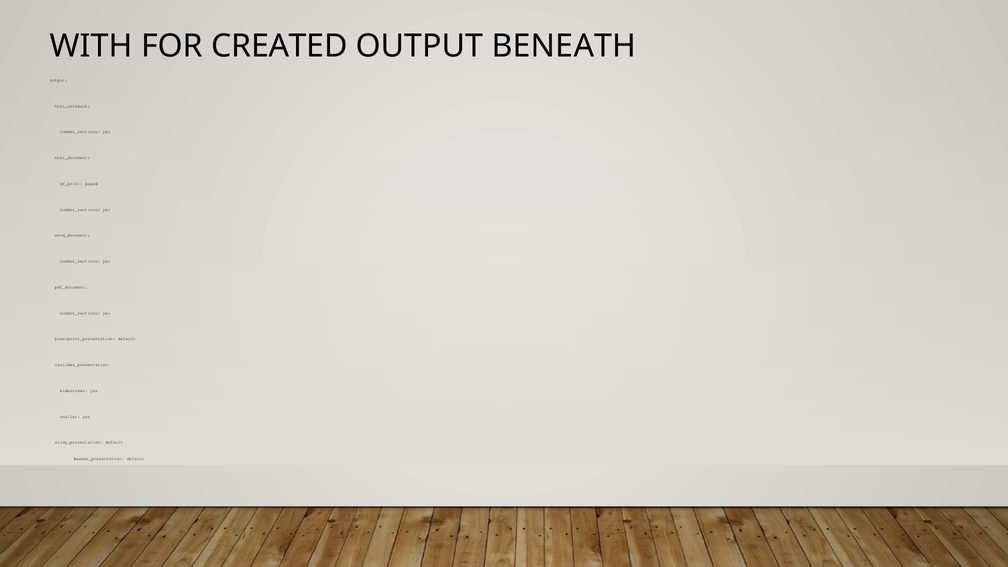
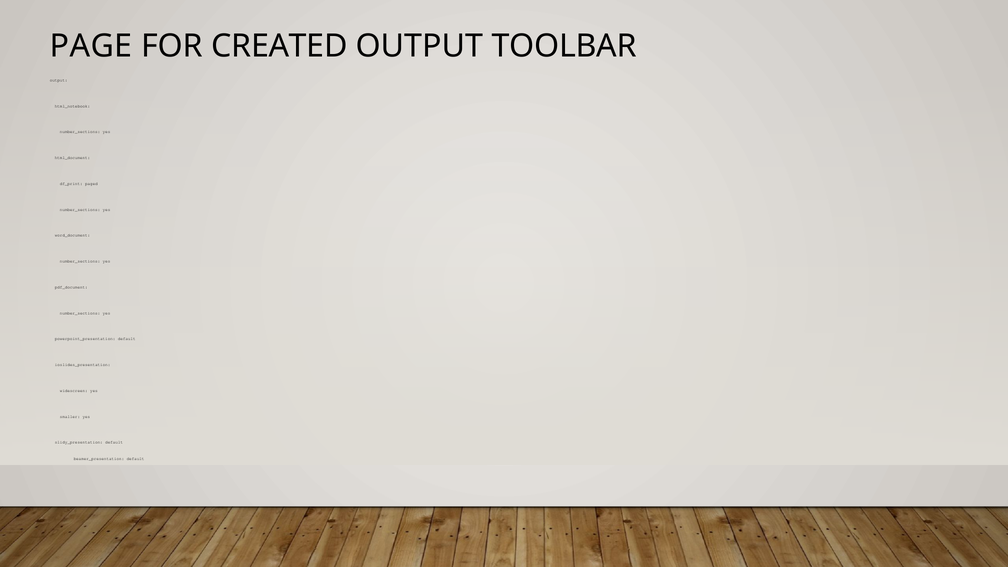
WITH: WITH -> PAGE
BENEATH: BENEATH -> TOOLBAR
